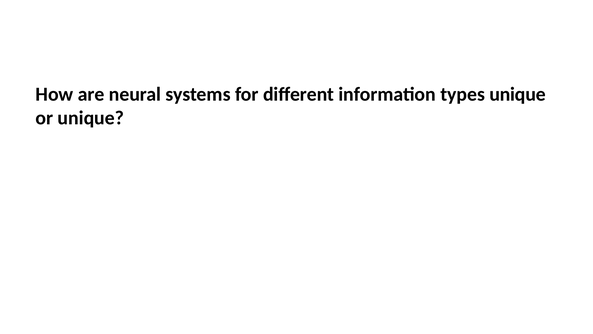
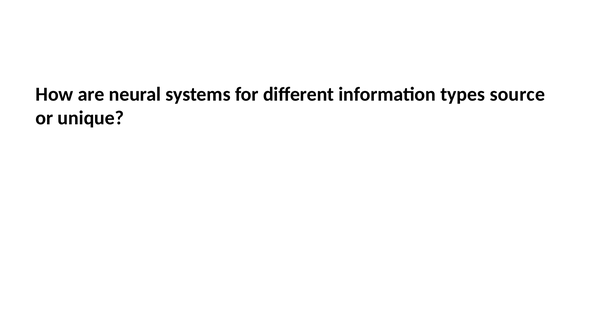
types unique: unique -> source
